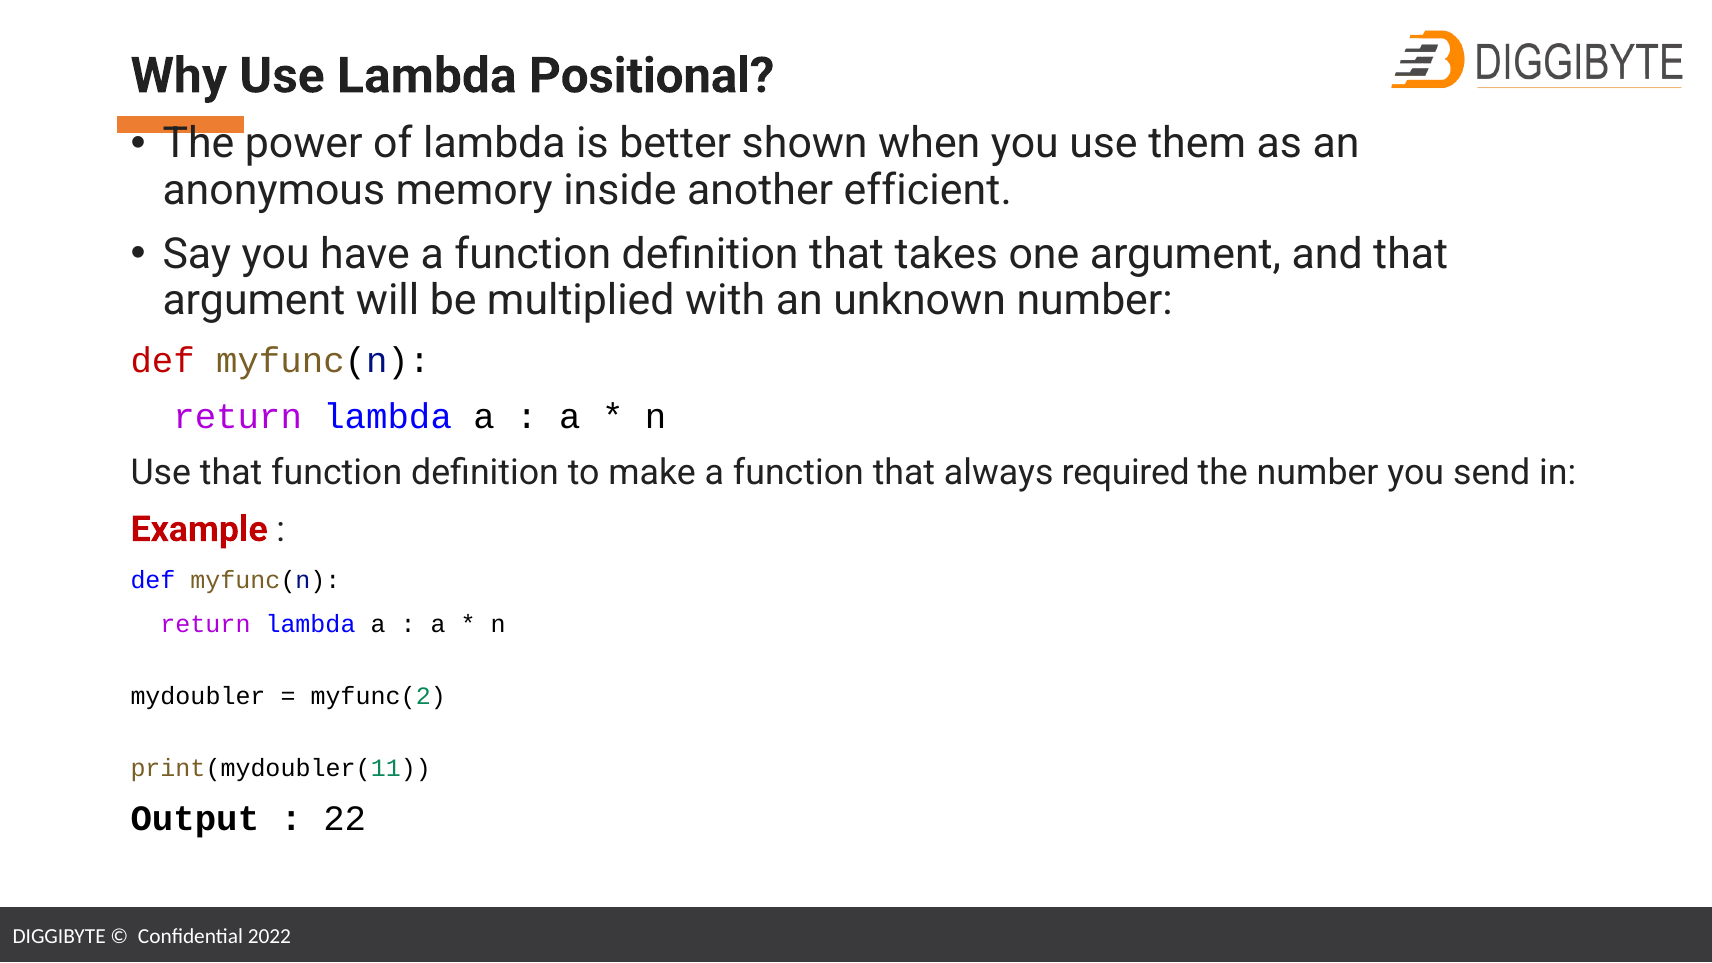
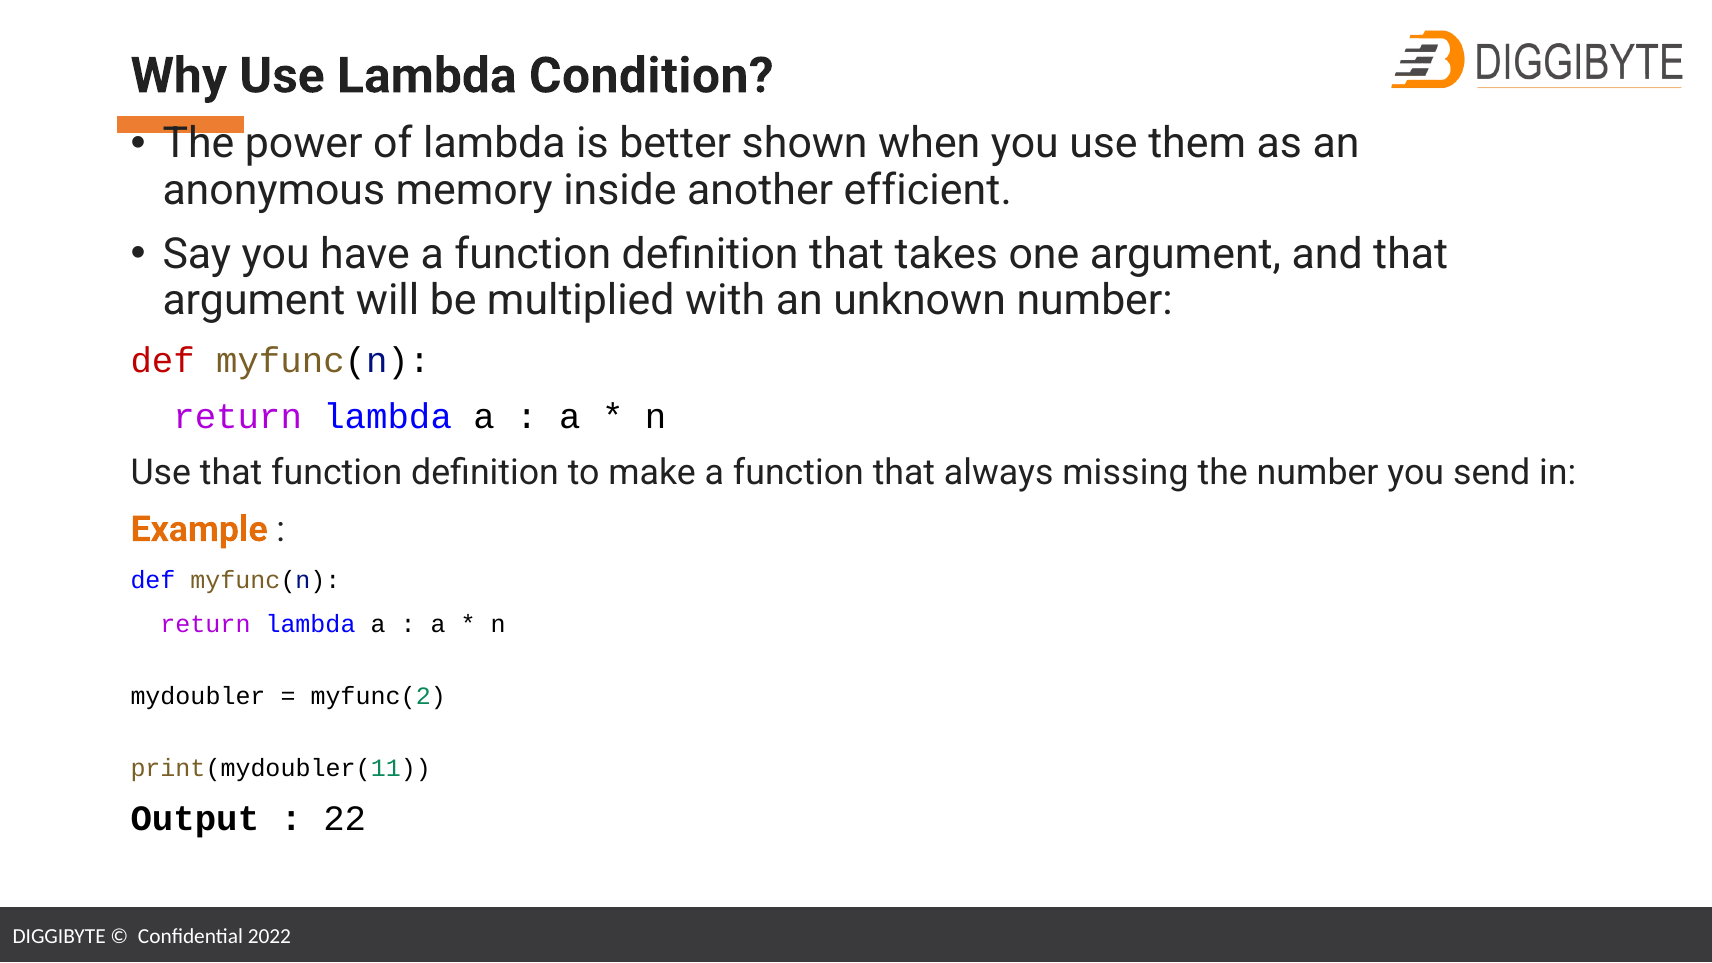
Positional: Positional -> Condition
required: required -> missing
Example colour: red -> orange
